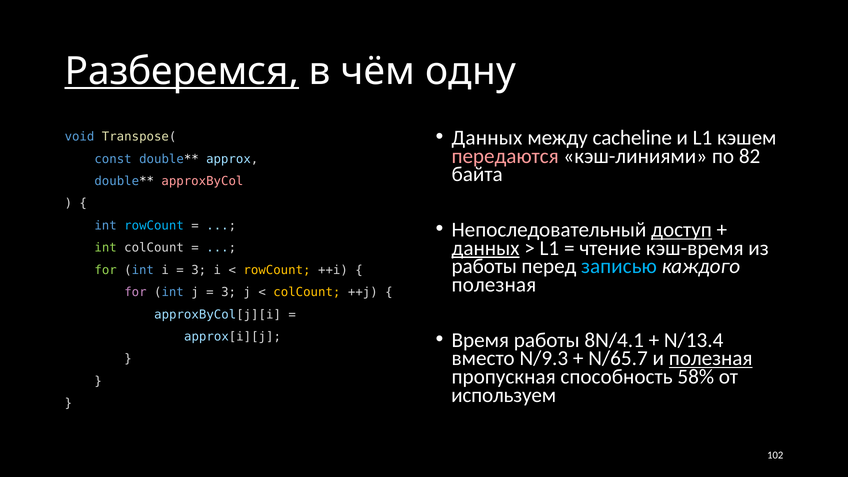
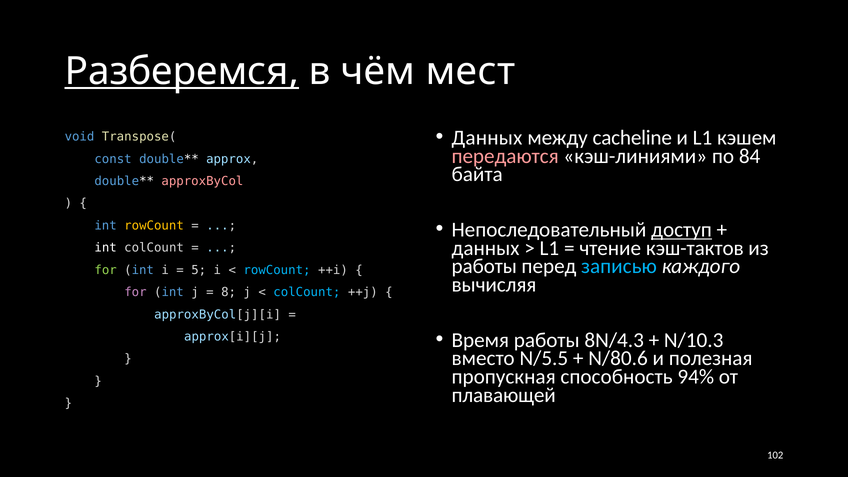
одну: одну -> мест
82: 82 -> 84
rowCount at (154, 226) colour: light blue -> yellow
данных at (485, 248) underline: present -> none
кэш-время: кэш-время -> кэш-тактов
int at (106, 248) colour: light green -> white
3 at (199, 270): 3 -> 5
rowCount at (277, 270) colour: yellow -> light blue
полезная at (494, 285): полезная -> вычисляя
3 at (229, 292): 3 -> 8
colCount at (307, 292) colour: yellow -> light blue
8N/4.1: 8N/4.1 -> 8N/4.3
N/13.4: N/13.4 -> N/10.3
N/9.3: N/9.3 -> N/5.5
N/65.7: N/65.7 -> N/80.6
полезная at (711, 358) underline: present -> none
58%: 58% -> 94%
используем: используем -> плавающей
